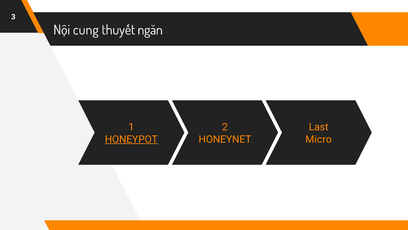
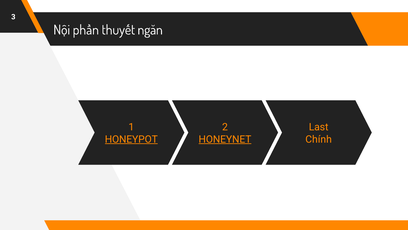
cung: cung -> phần
HONEYNET underline: none -> present
Micro: Micro -> Chính
